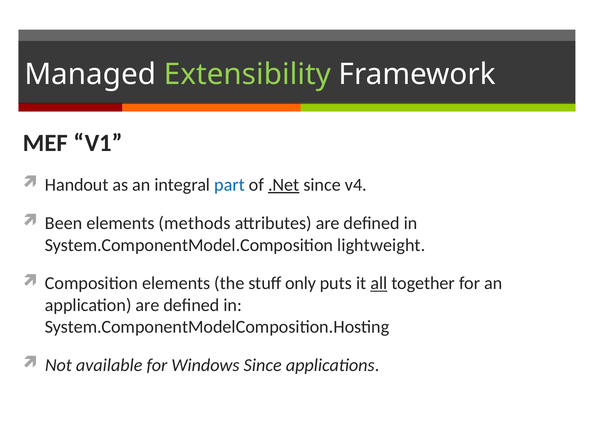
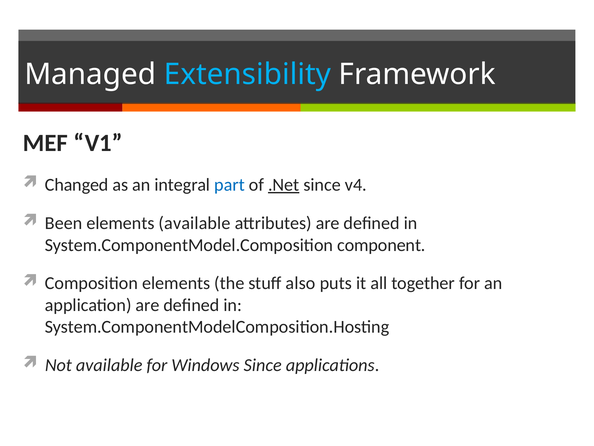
Extensibility colour: light green -> light blue
Handout: Handout -> Changed
elements methods: methods -> available
lightweight: lightweight -> component
only: only -> also
all underline: present -> none
